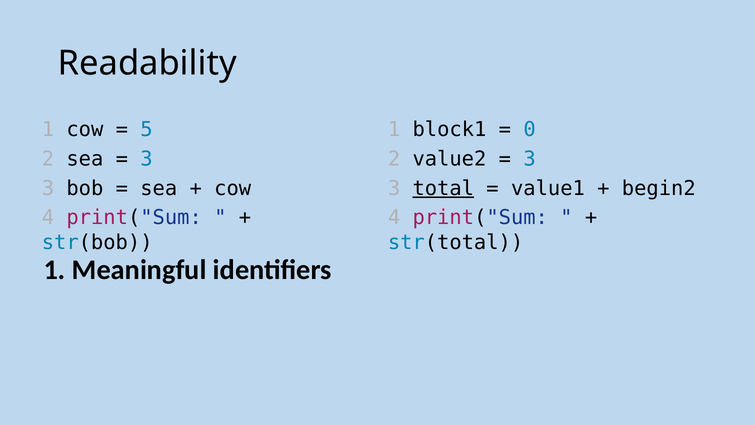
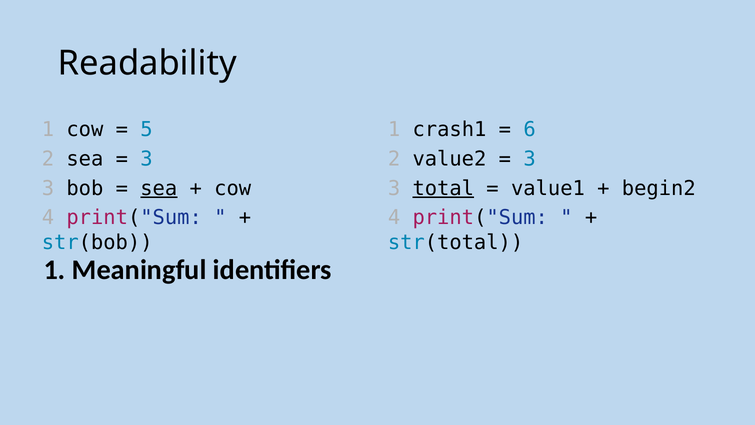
block1: block1 -> crash1
0: 0 -> 6
sea at (159, 188) underline: none -> present
